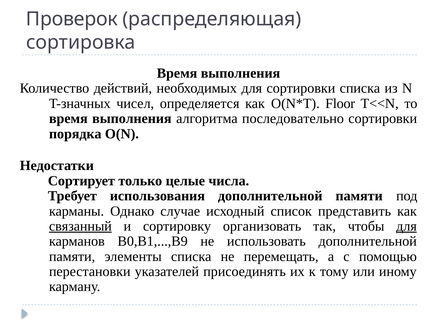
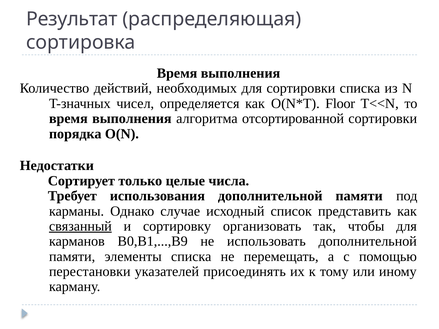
Проверок: Проверок -> Результат
последовательно: последовательно -> отсортированной
для at (407, 226) underline: present -> none
